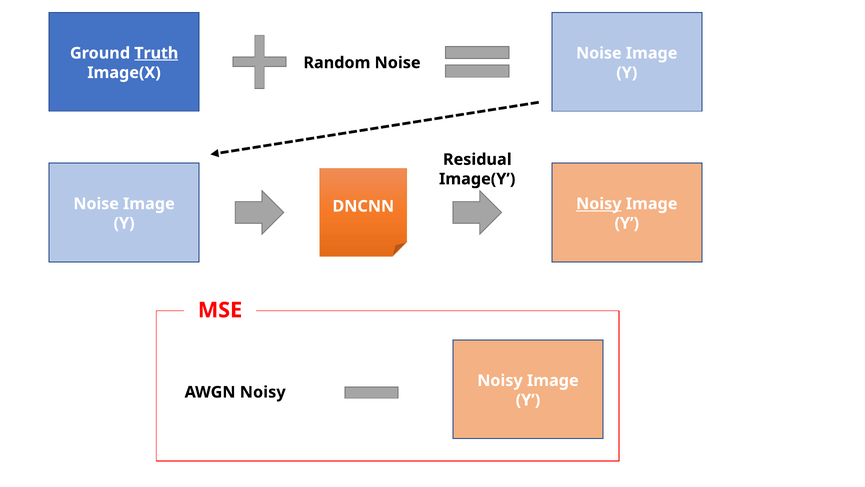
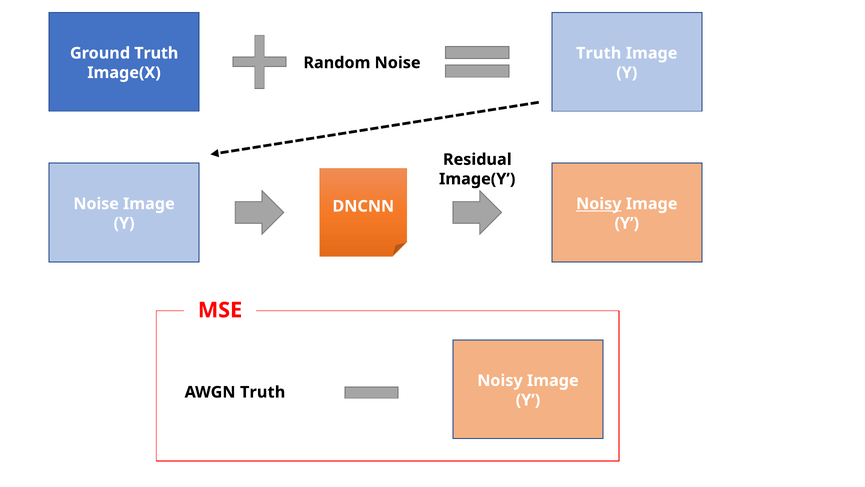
Truth at (156, 53) underline: present -> none
Noise at (599, 53): Noise -> Truth
AWGN Noisy: Noisy -> Truth
